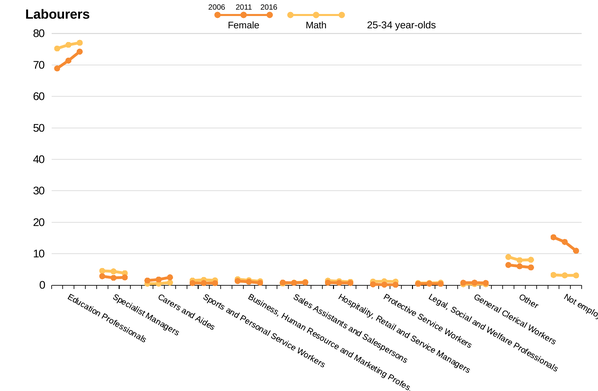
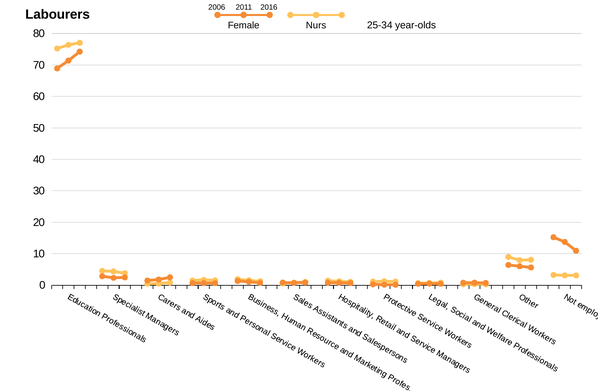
Math: Math -> Nurs
